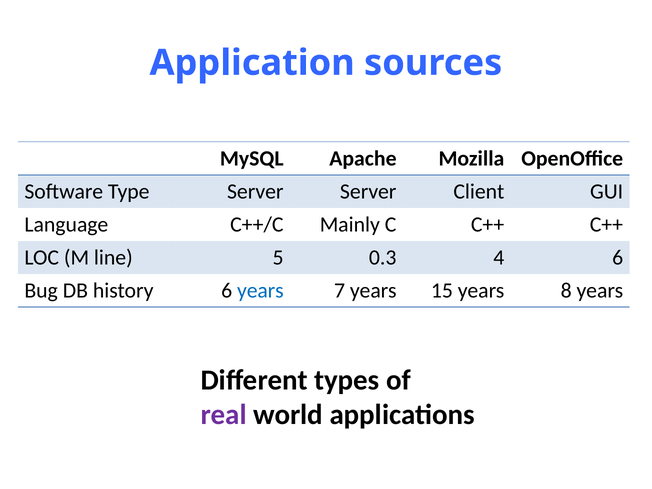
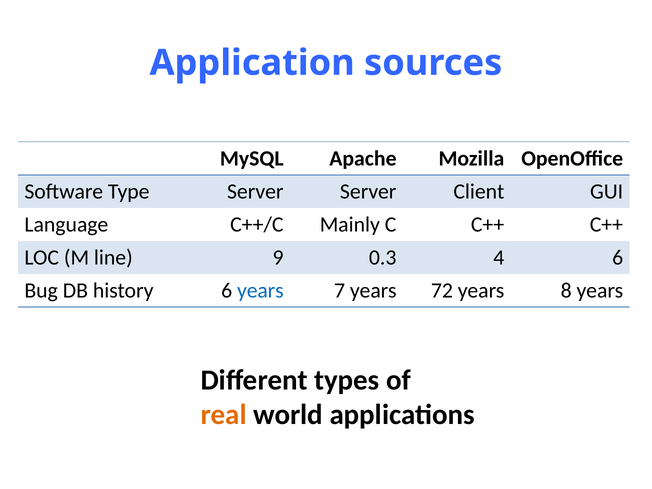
5: 5 -> 9
15: 15 -> 72
real colour: purple -> orange
